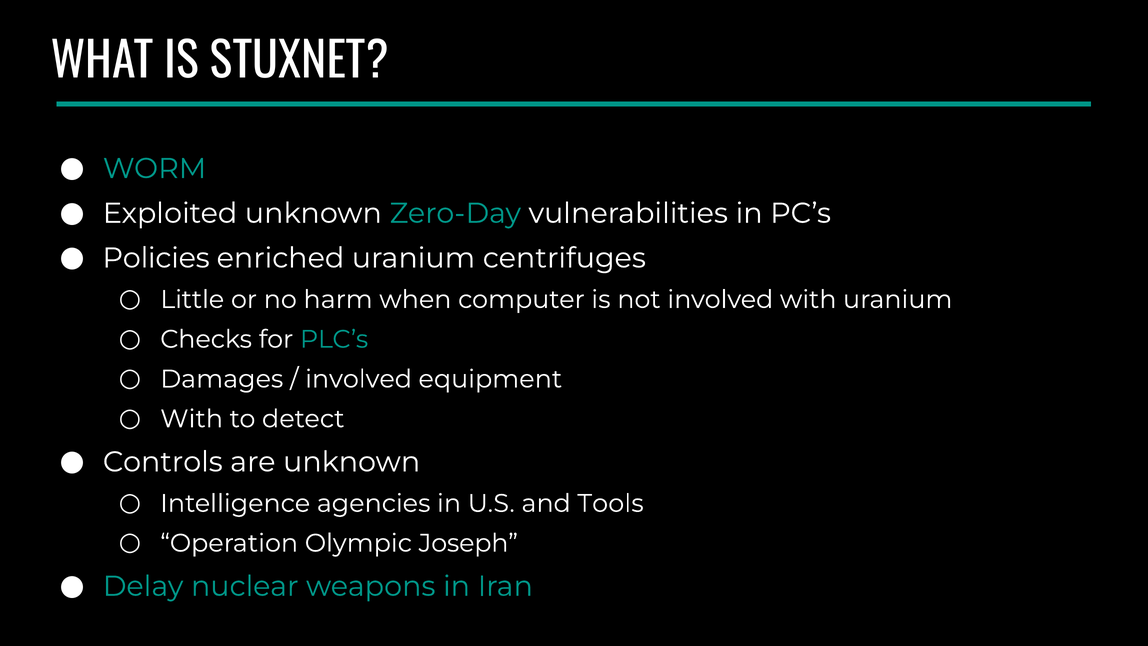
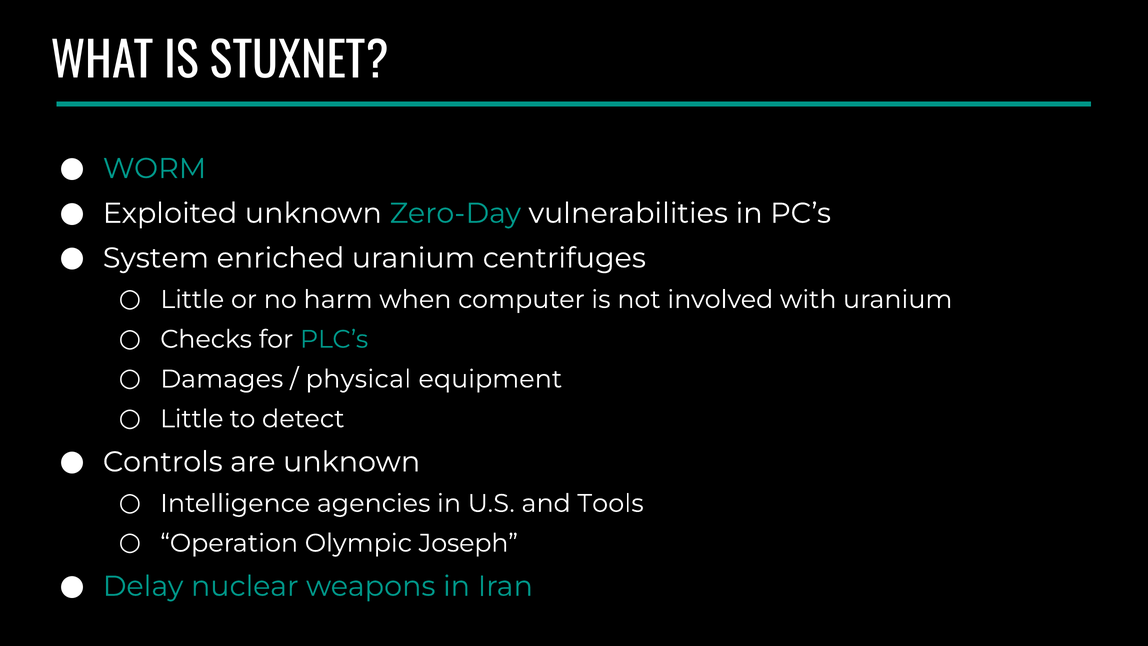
Policies: Policies -> System
involved at (359, 379): involved -> physical
With at (192, 419): With -> Little
